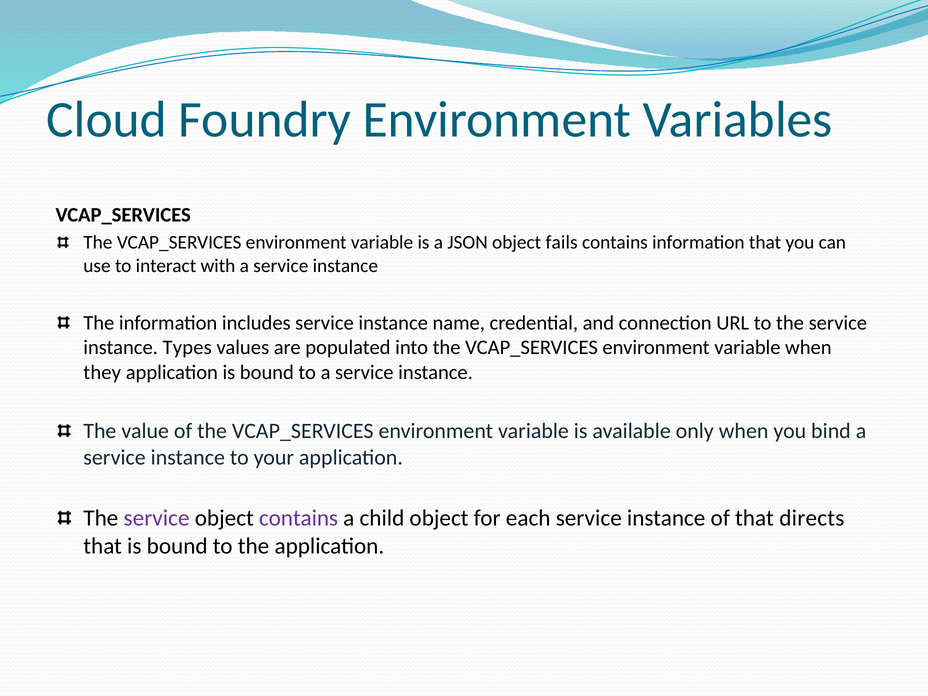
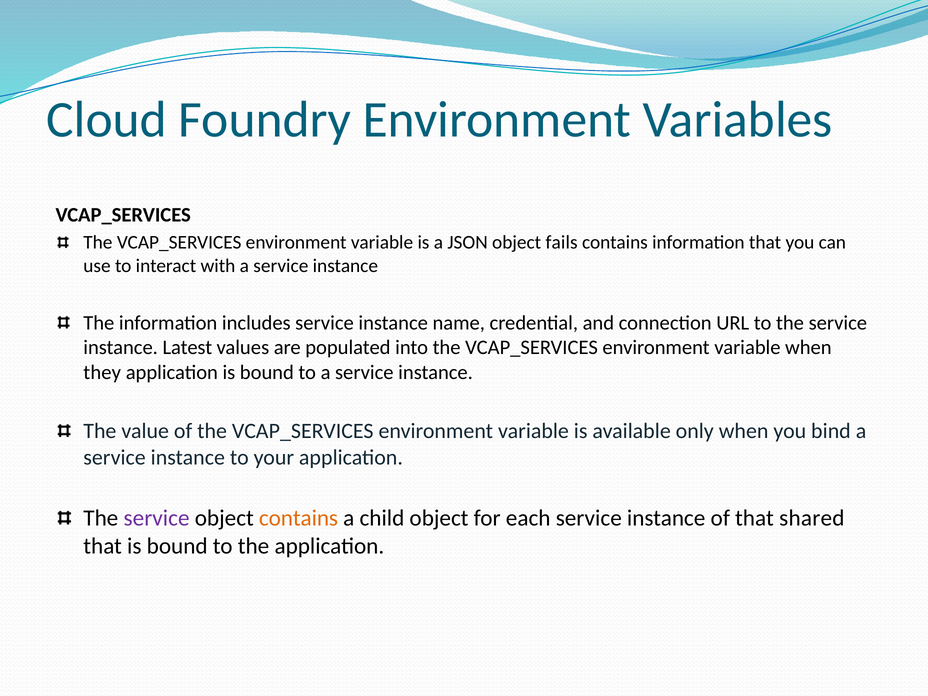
Types: Types -> Latest
contains at (299, 518) colour: purple -> orange
directs: directs -> shared
